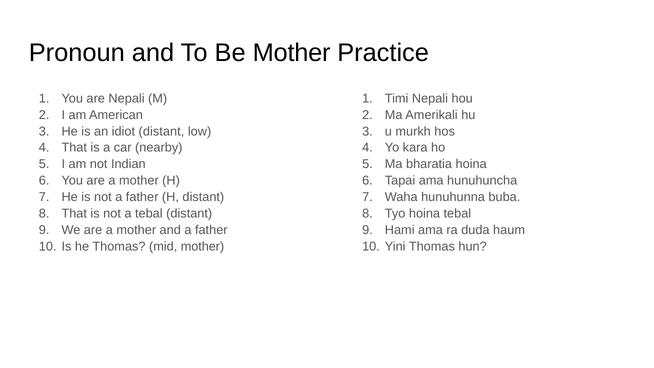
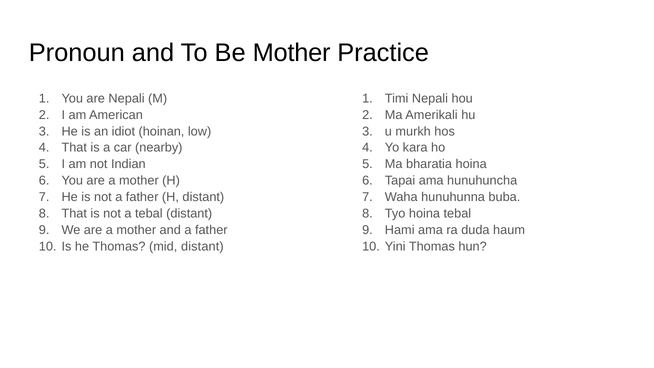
idiot distant: distant -> hoinan
mid mother: mother -> distant
